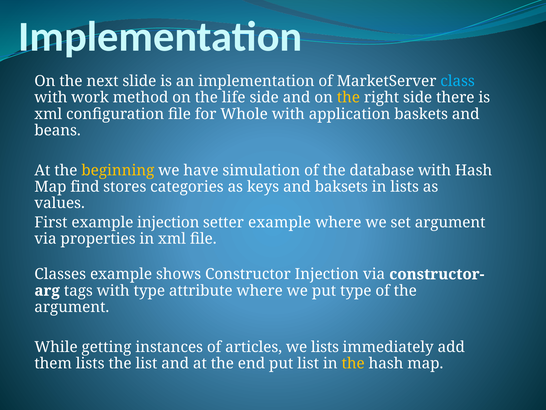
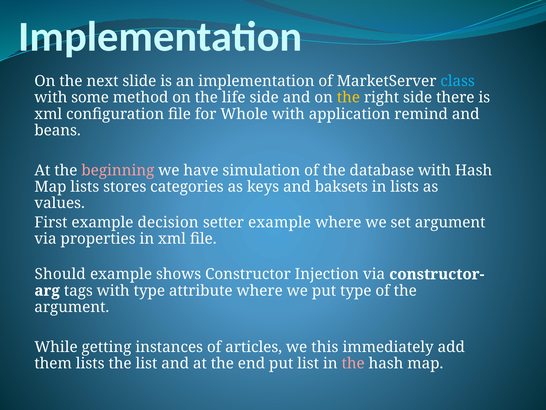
work: work -> some
baskets: baskets -> remind
beginning colour: yellow -> pink
Map find: find -> lists
example injection: injection -> decision
Classes: Classes -> Should
we lists: lists -> this
the at (353, 363) colour: yellow -> pink
